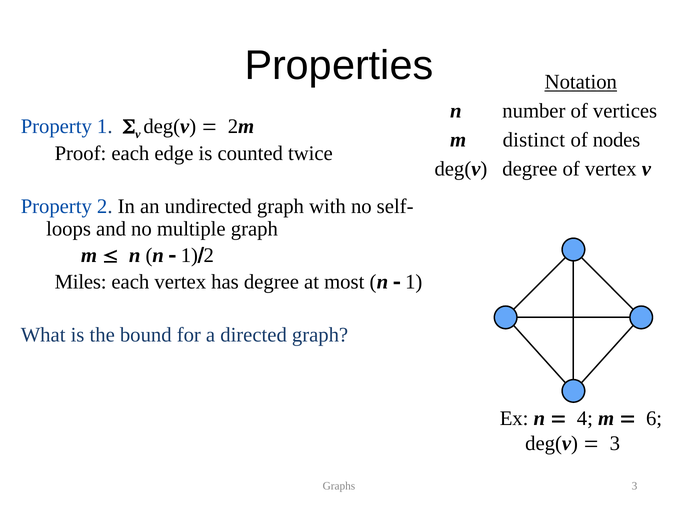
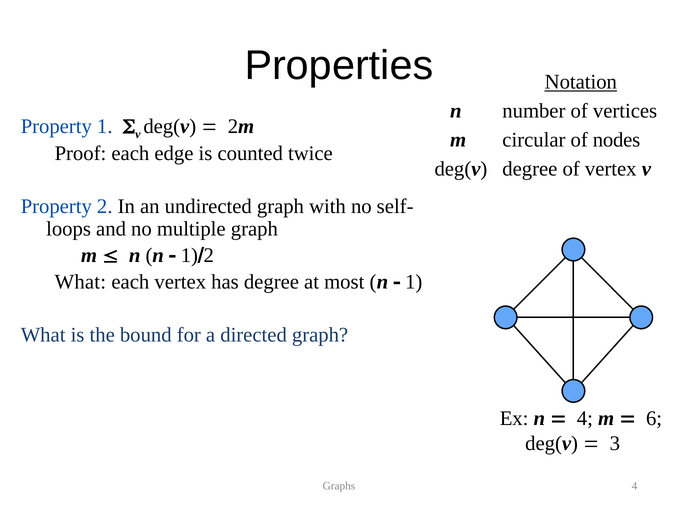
distinct: distinct -> circular
Miles at (81, 282): Miles -> What
Graphs 3: 3 -> 4
